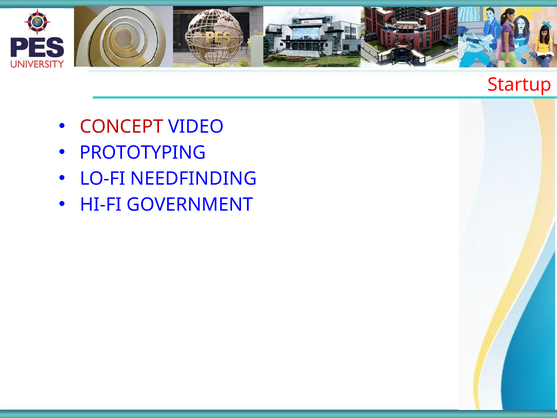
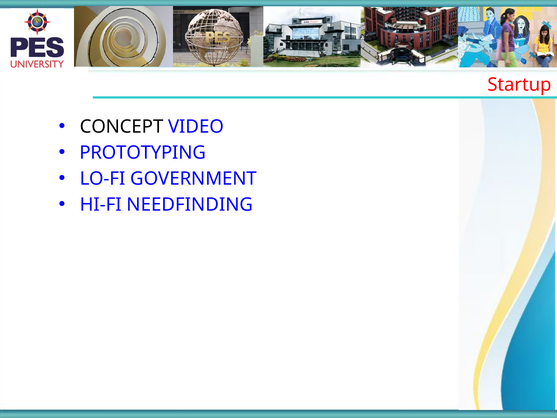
CONCEPT colour: red -> black
NEEDFINDING: NEEDFINDING -> GOVERNMENT
GOVERNMENT: GOVERNMENT -> NEEDFINDING
